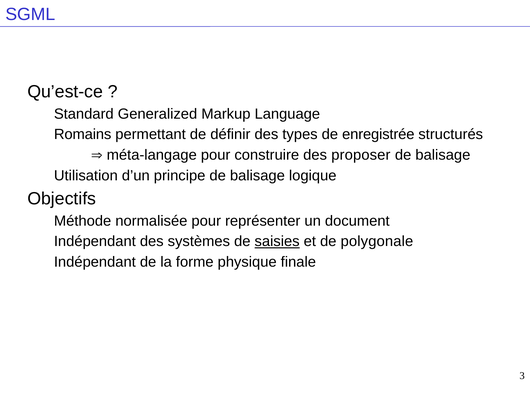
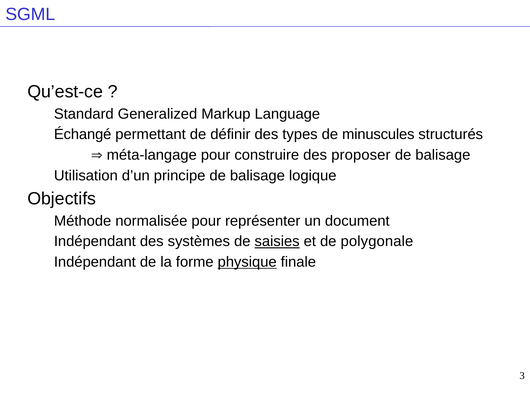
Romains: Romains -> Échangé
enregistrée: enregistrée -> minuscules
physique underline: none -> present
